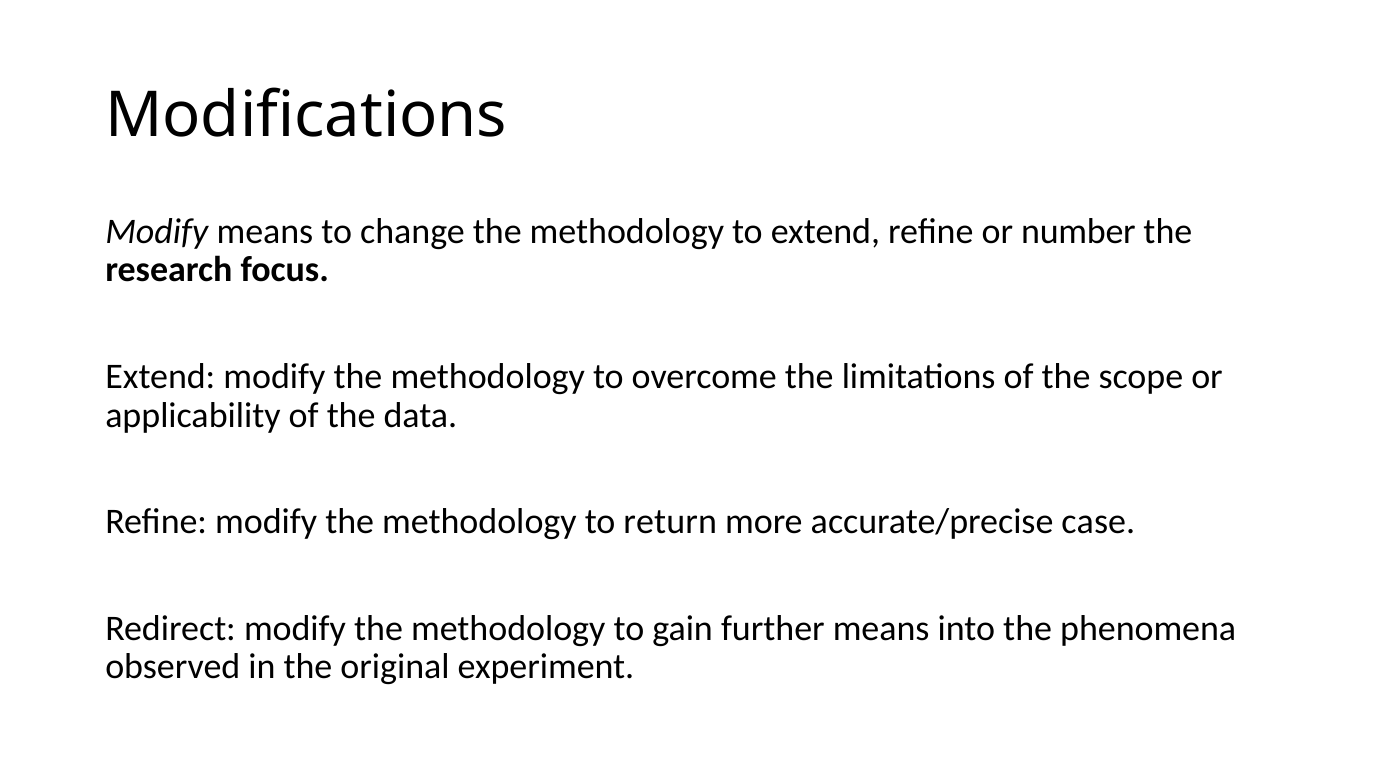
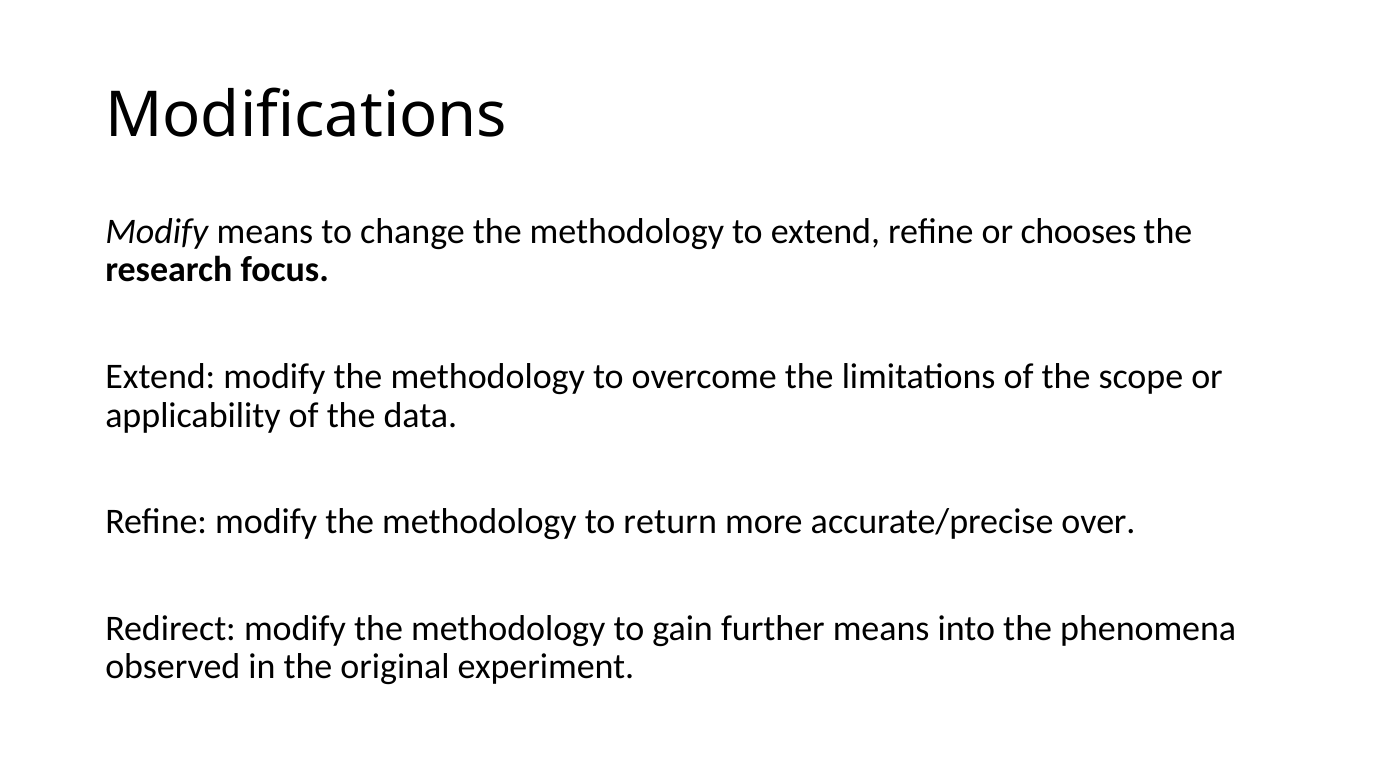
number: number -> chooses
case: case -> over
